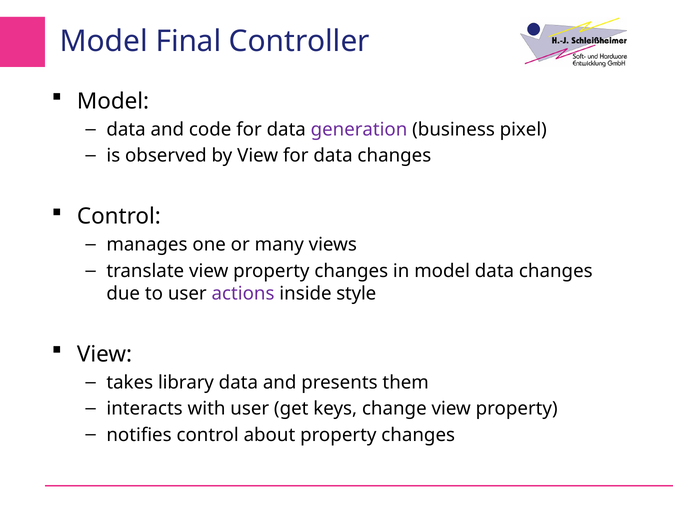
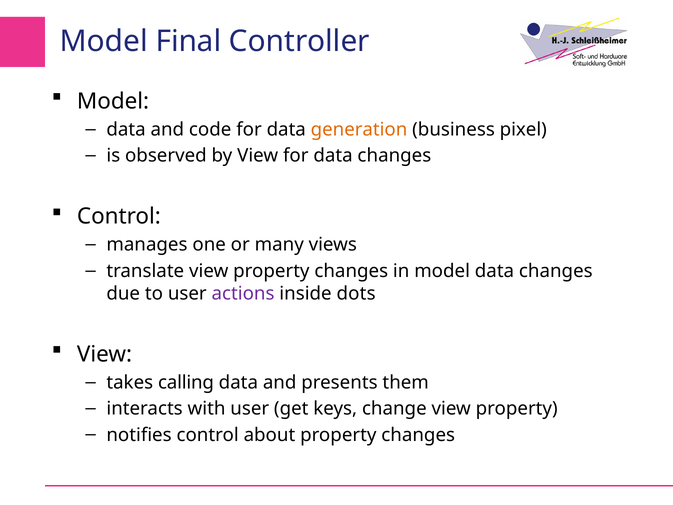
generation colour: purple -> orange
style: style -> dots
library: library -> calling
